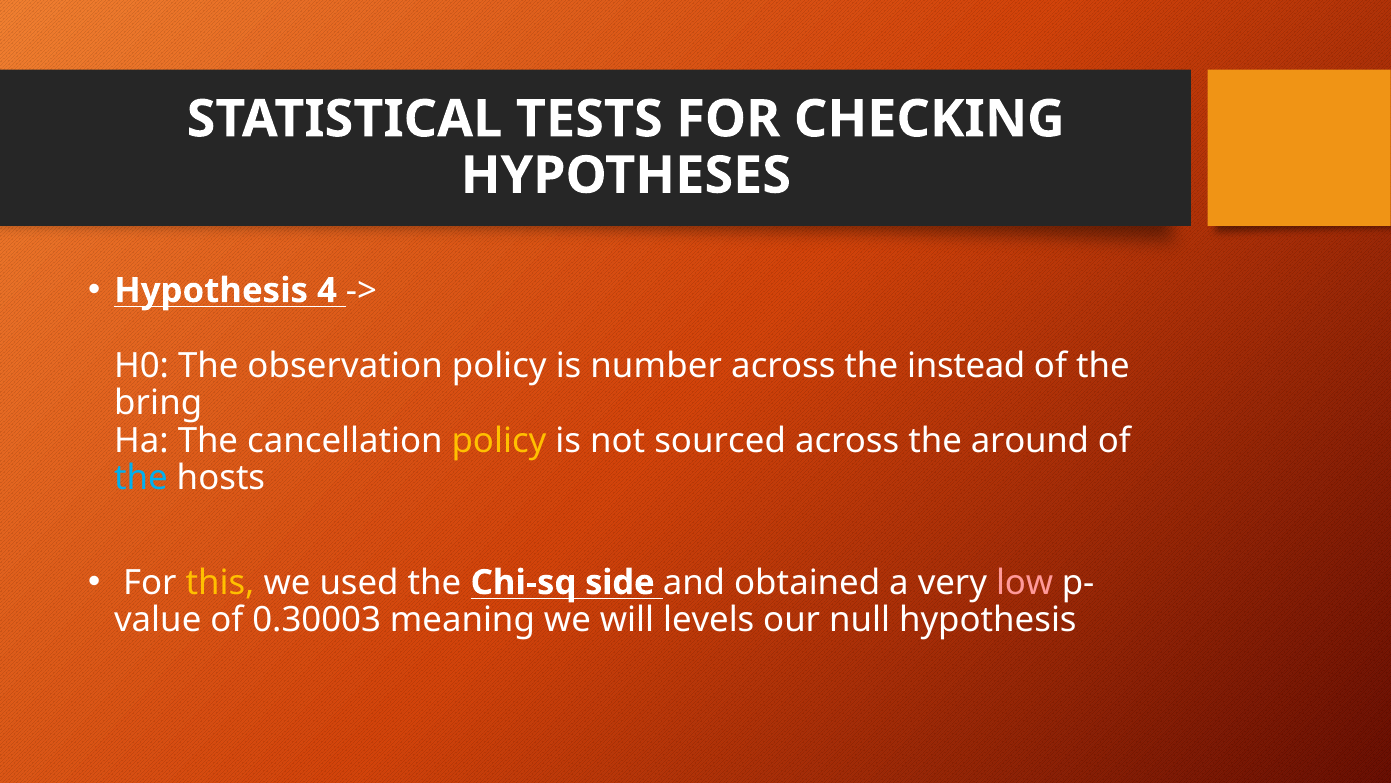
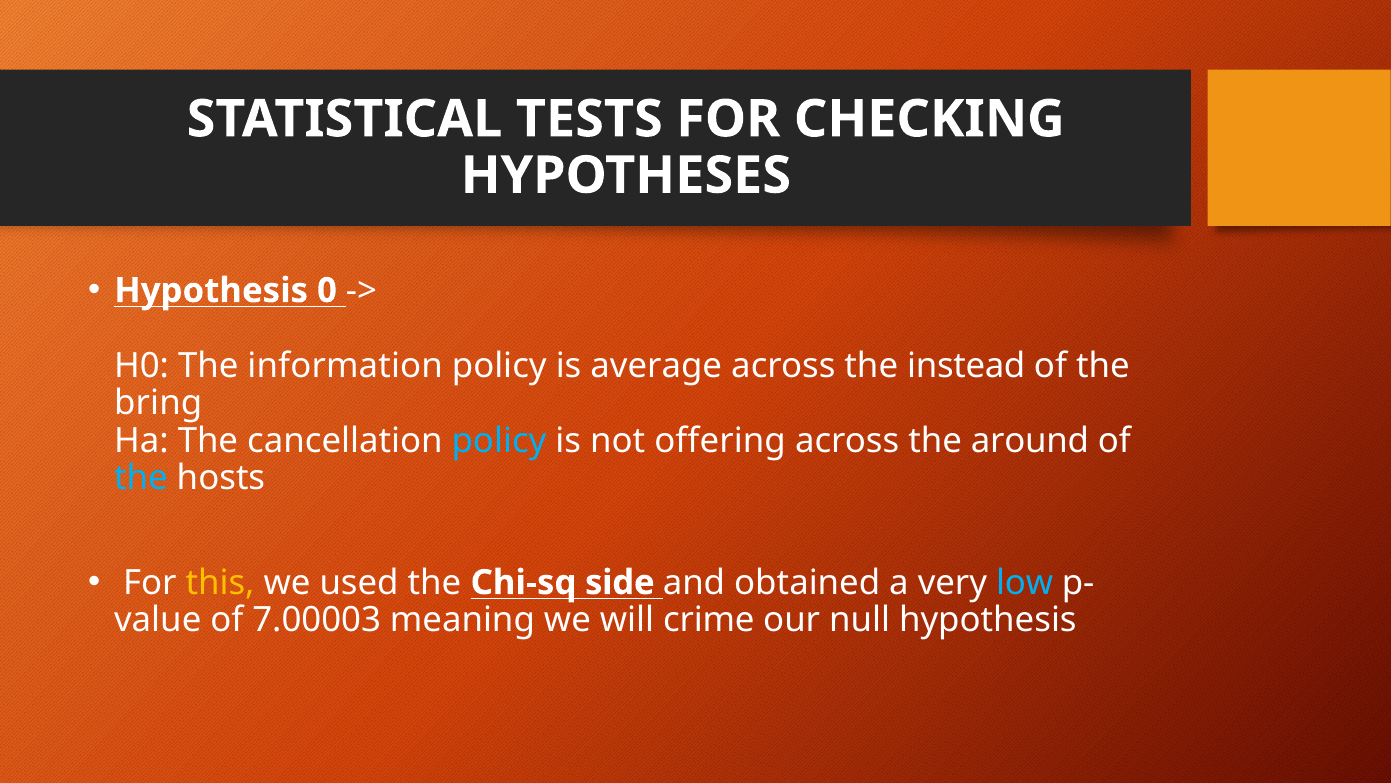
4: 4 -> 0
observation: observation -> information
number: number -> average
policy at (499, 441) colour: yellow -> light blue
sourced: sourced -> offering
low colour: pink -> light blue
0.30003: 0.30003 -> 7.00003
levels: levels -> crime
